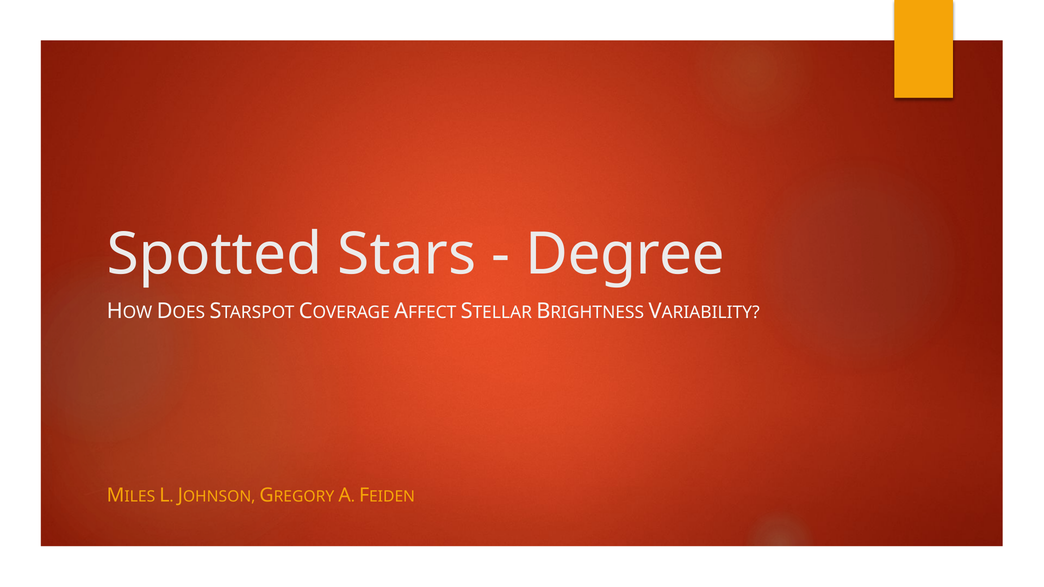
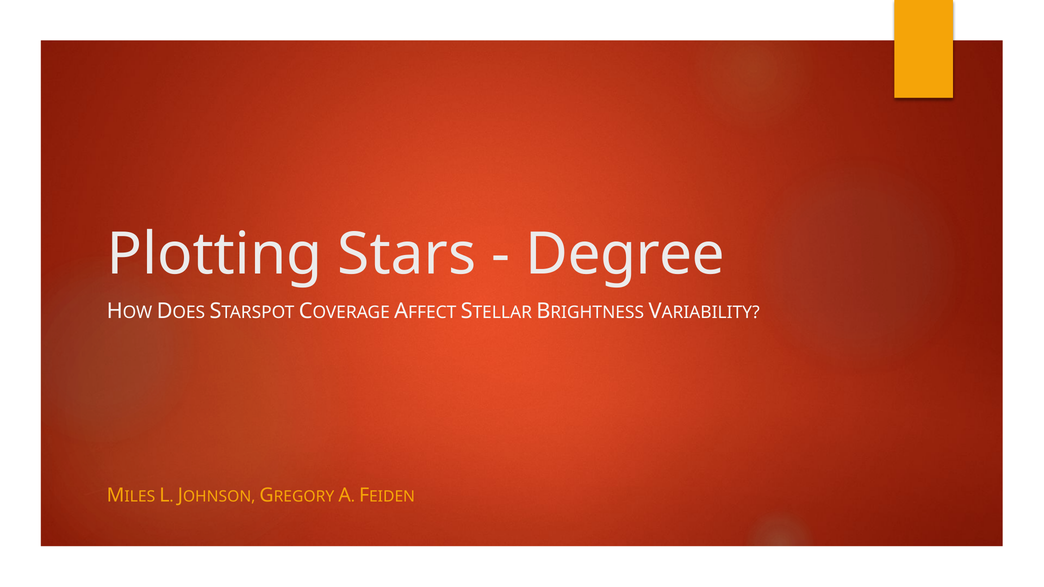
Spotted: Spotted -> Plotting
